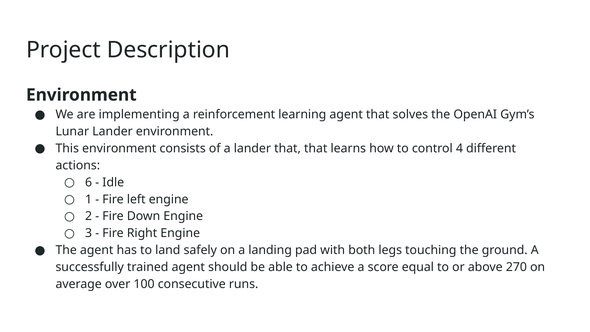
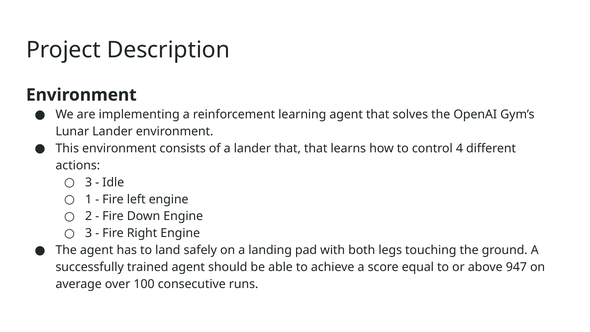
6 at (89, 182): 6 -> 3
270: 270 -> 947
